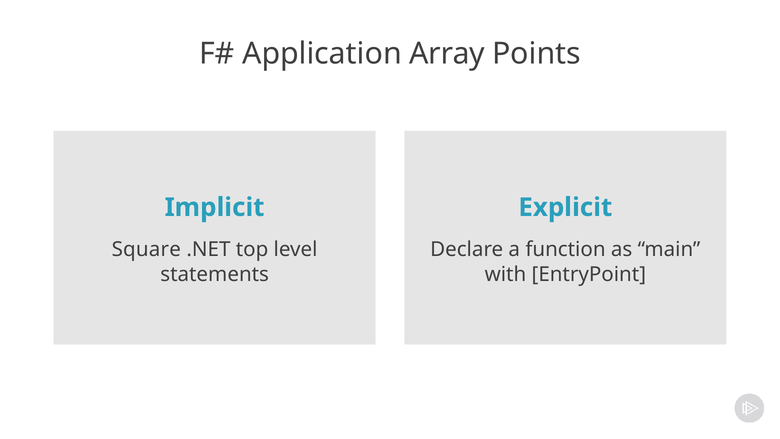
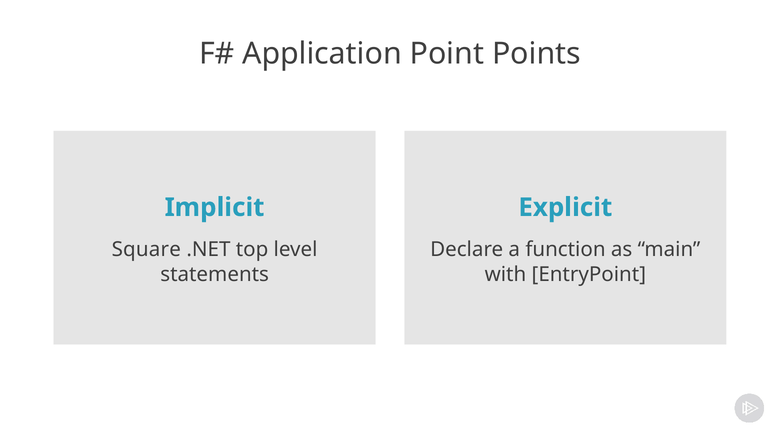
Array: Array -> Point
